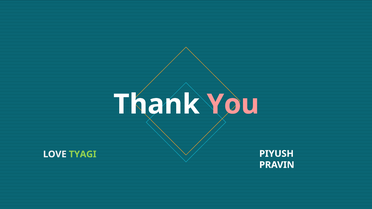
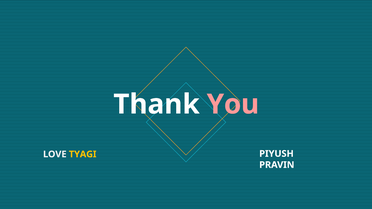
TYAGI colour: light green -> yellow
